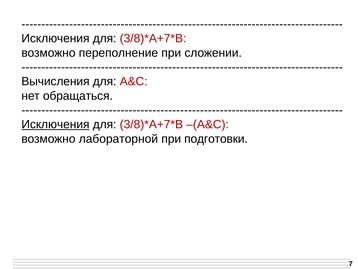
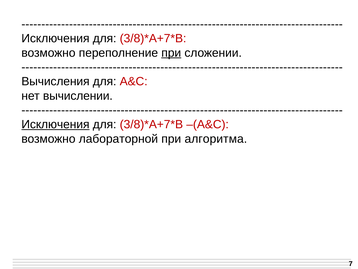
при at (171, 53) underline: none -> present
обращаться: обращаться -> вычислении
подготовки: подготовки -> алгоритма
